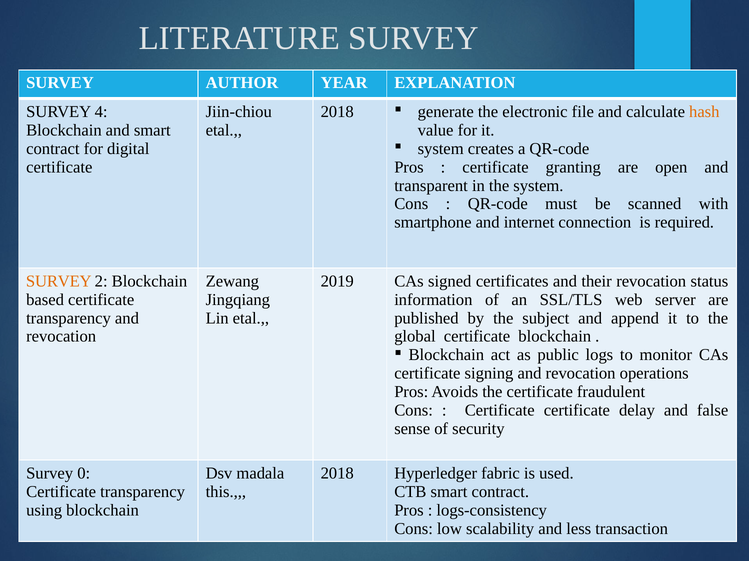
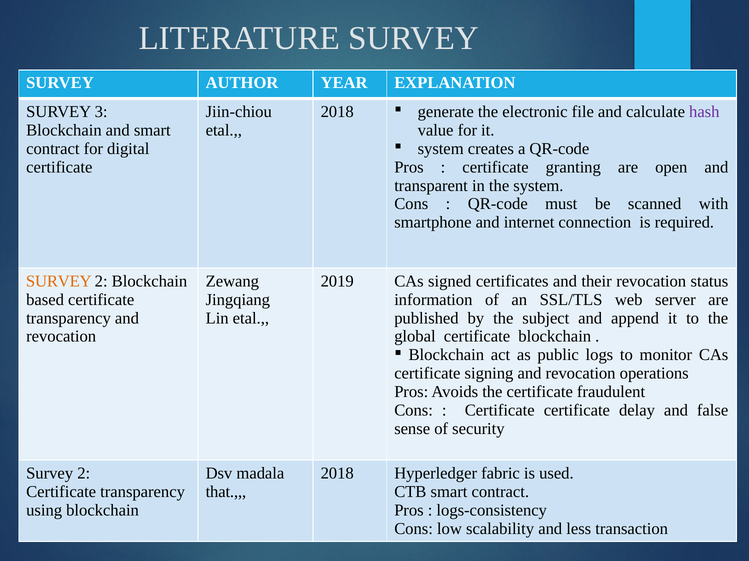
4: 4 -> 3
hash colour: orange -> purple
0 at (84, 474): 0 -> 2
this: this -> that
